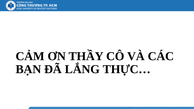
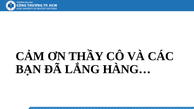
THỰC…: THỰC… -> HÀNG…
